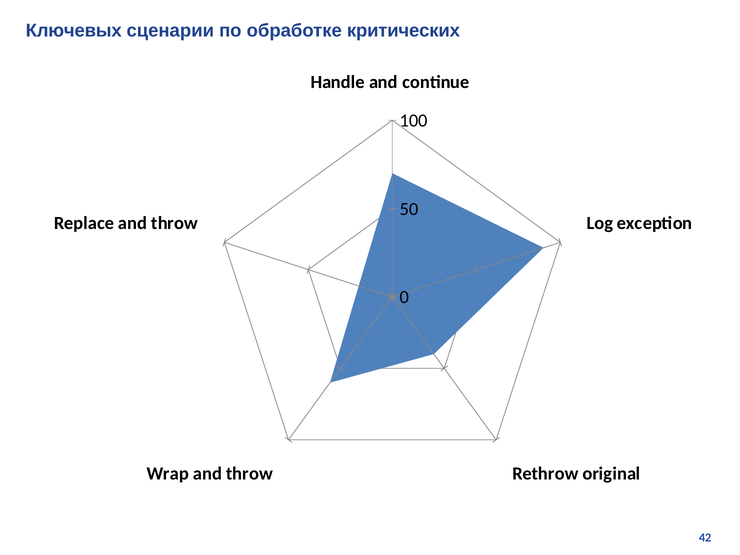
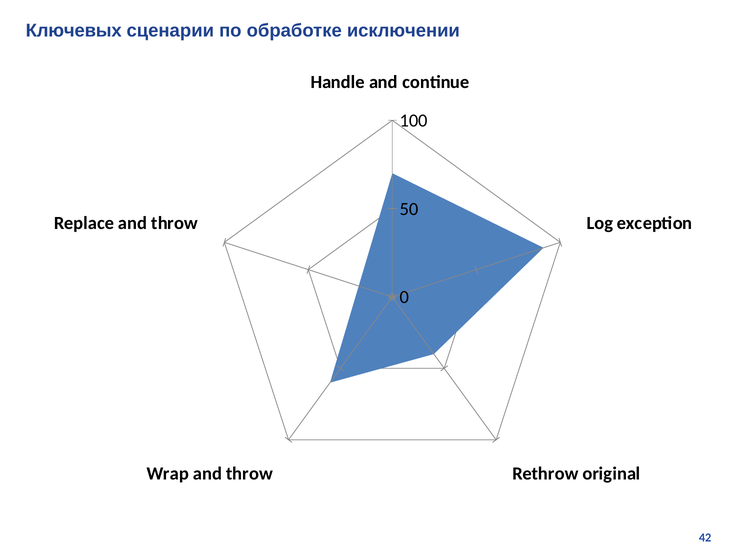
критических: критических -> исключении
